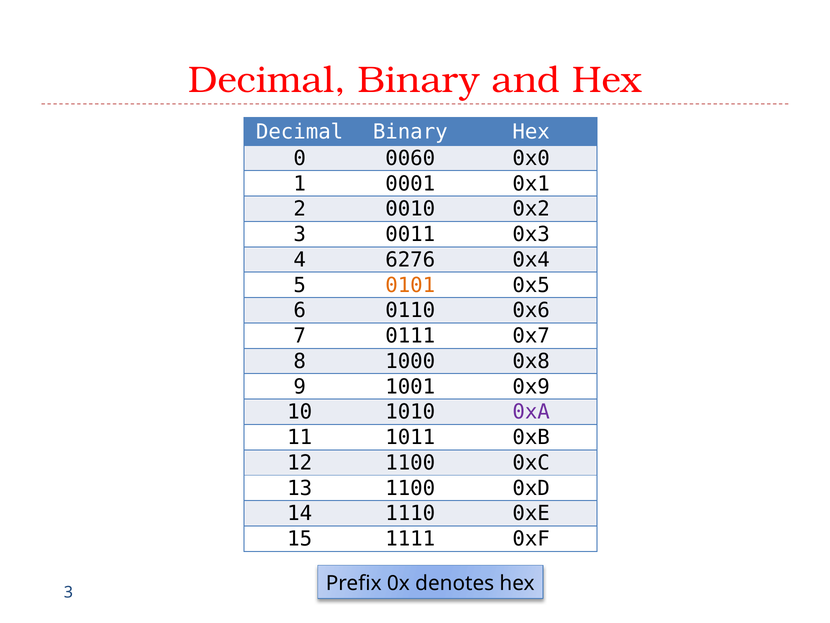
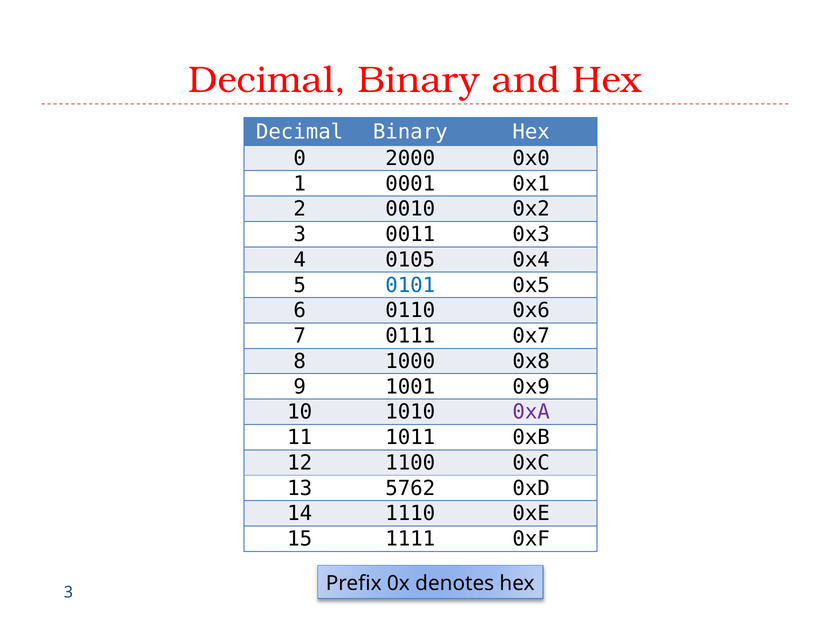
0060: 0060 -> 2000
6276: 6276 -> 0105
0101 colour: orange -> blue
13 1100: 1100 -> 5762
